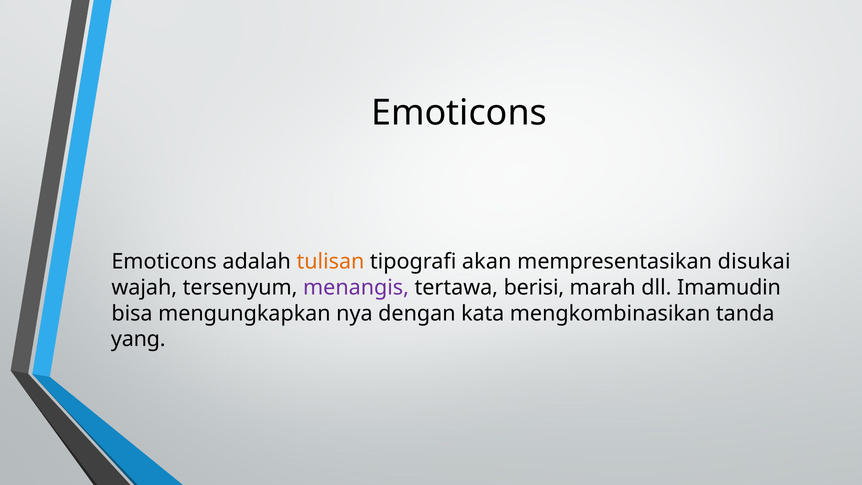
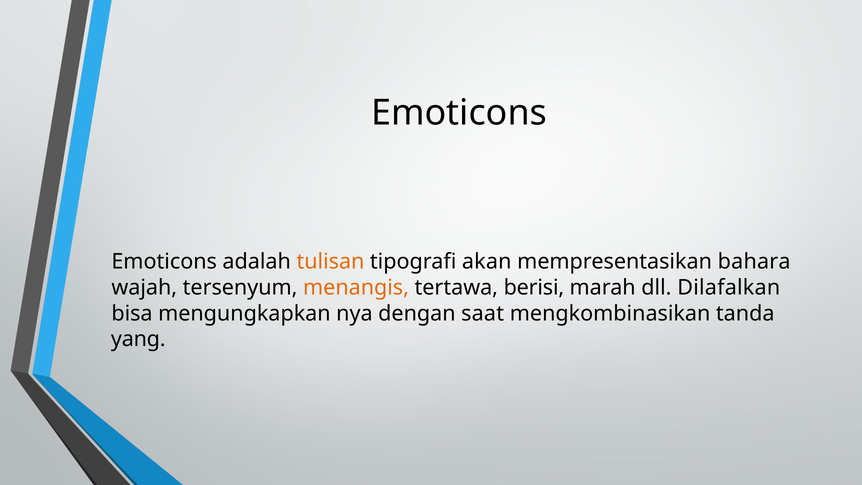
disukai: disukai -> bahara
menangis colour: purple -> orange
Imamudin: Imamudin -> Dilafalkan
kata: kata -> saat
